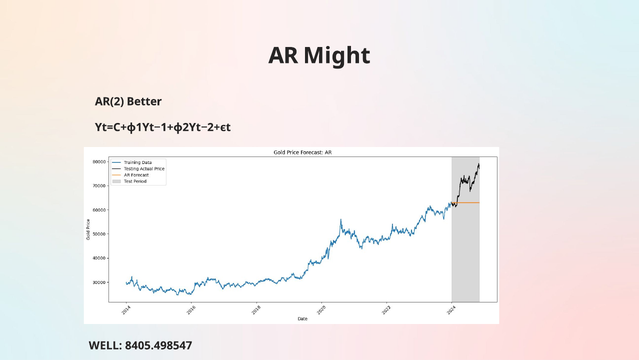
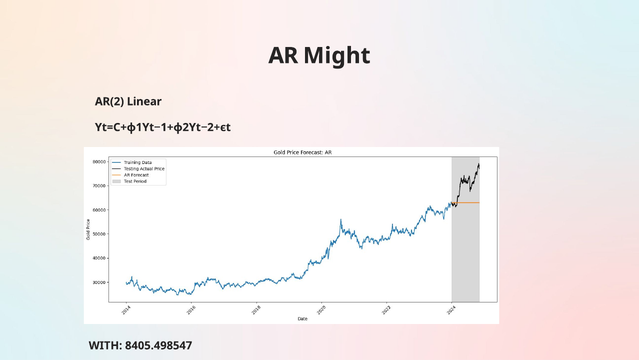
Better: Better -> Linear
WELL: WELL -> WITH
